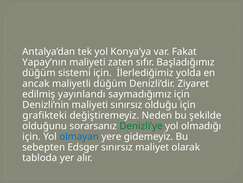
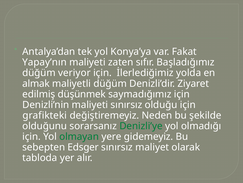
sistemi: sistemi -> veriyor
ancak: ancak -> almak
yayınlandı: yayınlandı -> düşünmek
olmayan colour: blue -> green
